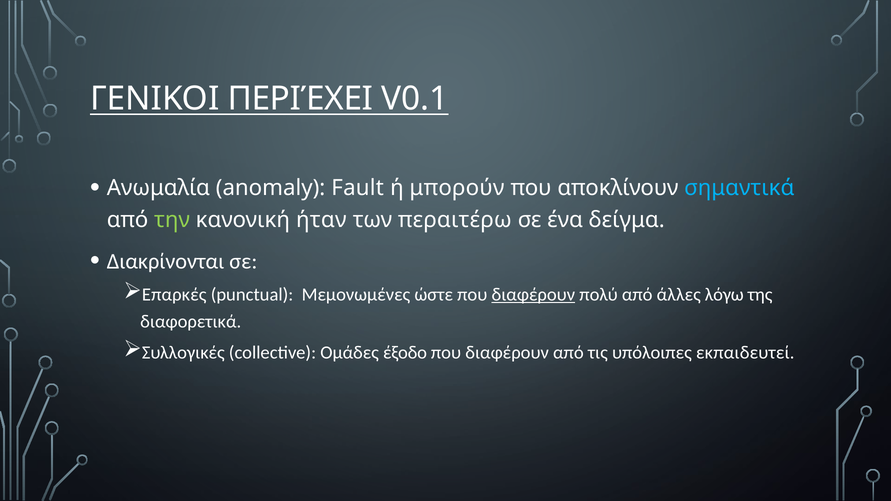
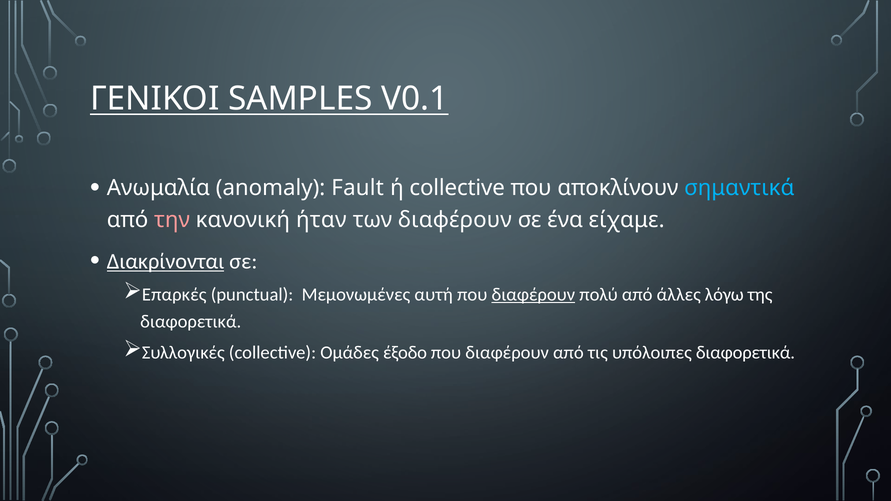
ΠΕΡΙΈΧΕΙ: ΠΕΡΙΈΧΕΙ -> SAMPLES
ή μπορούν: μπορούν -> collective
την colour: light green -> pink
των περαιτέρω: περαιτέρω -> διαφέρουν
δείγμα: δείγμα -> είχαμε
Διακρίνονται underline: none -> present
ώστε: ώστε -> αυτή
υπόλοιπες εκπαιδευτεί: εκπαιδευτεί -> διαφορετικά
